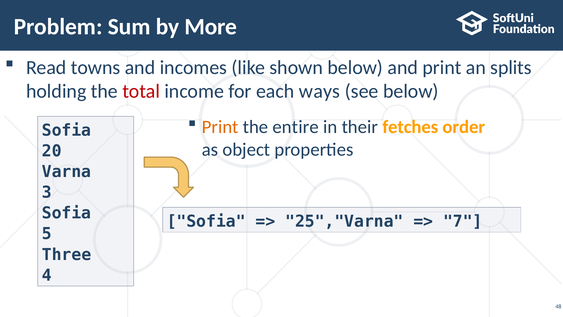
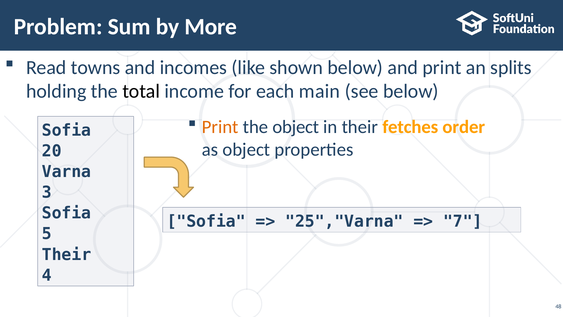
total colour: red -> black
ways: ways -> main
the entire: entire -> object
Three at (67, 254): Three -> Their
